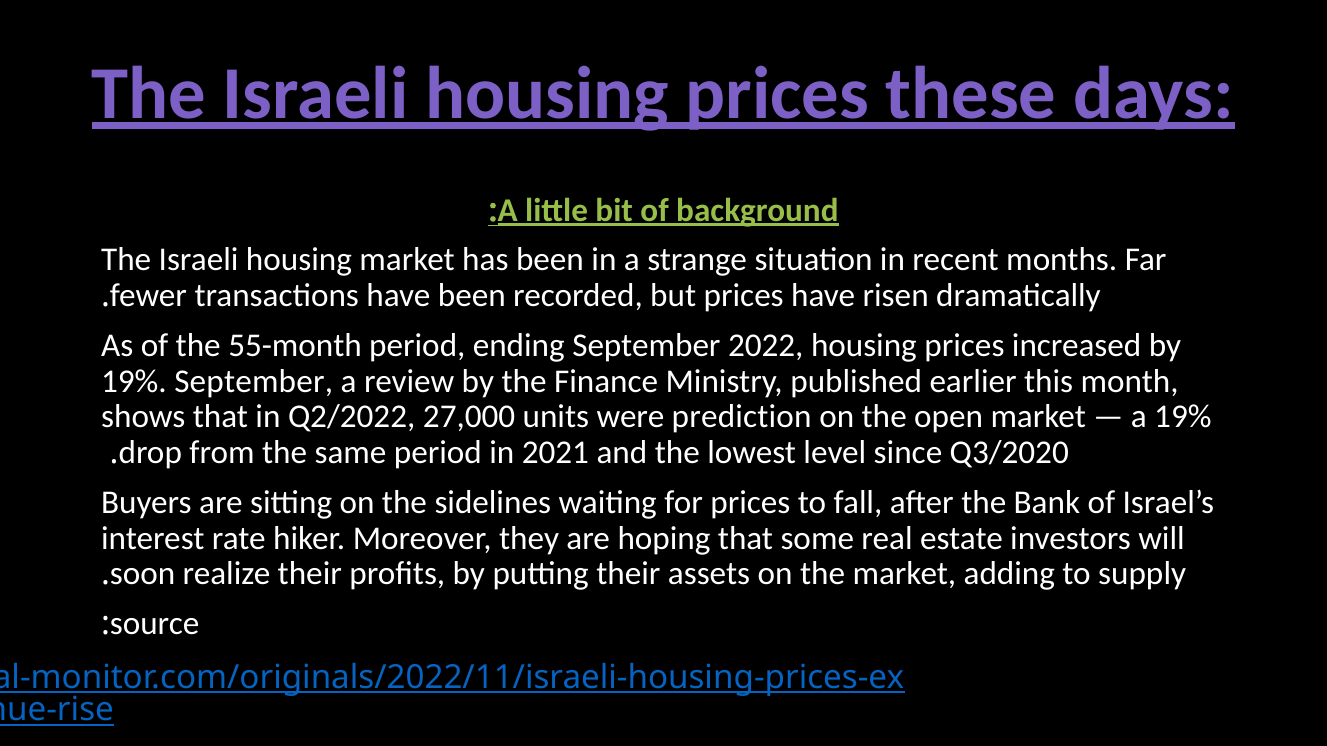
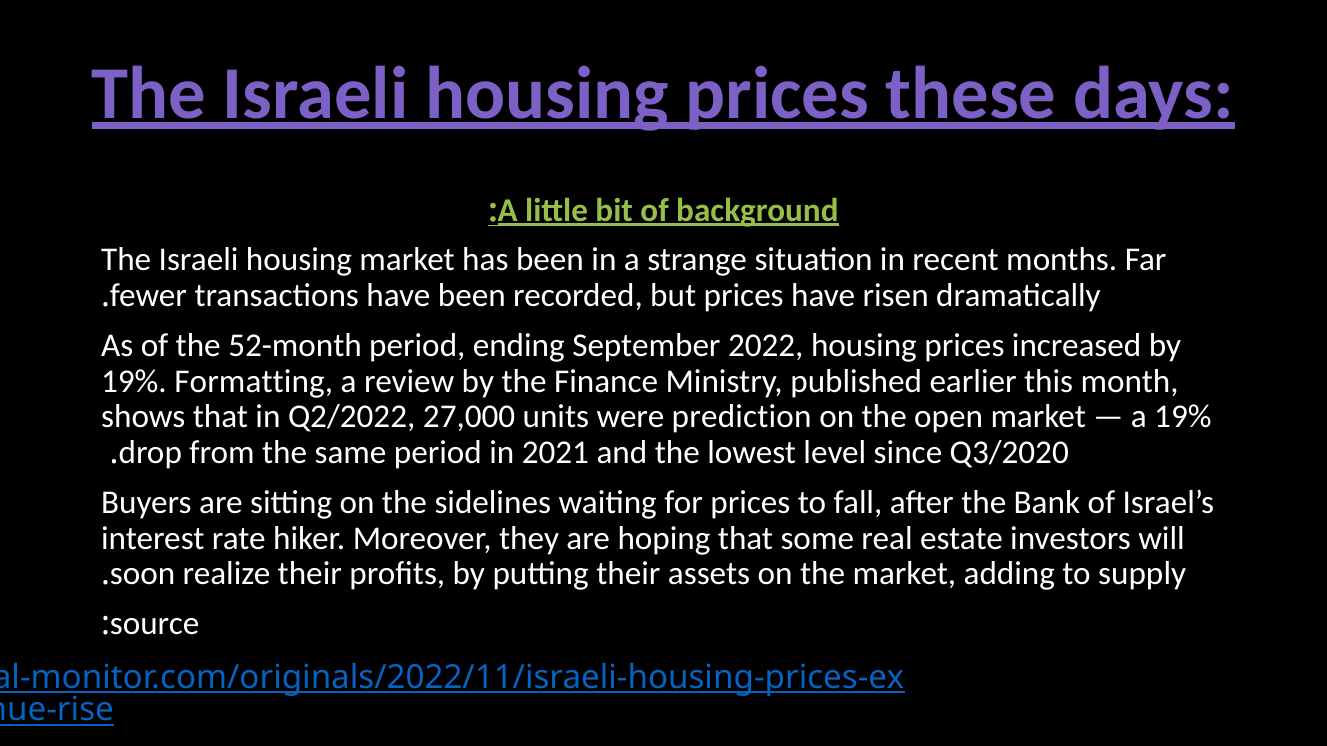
55-month: 55-month -> 52-month
19% September: September -> Formatting
